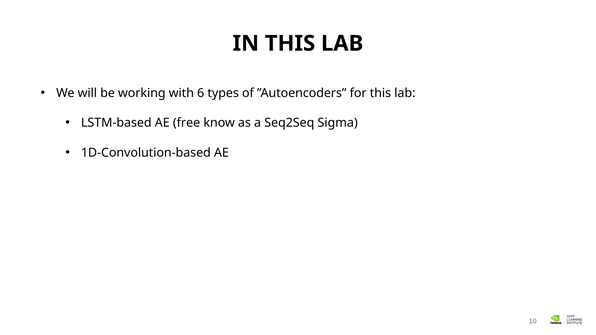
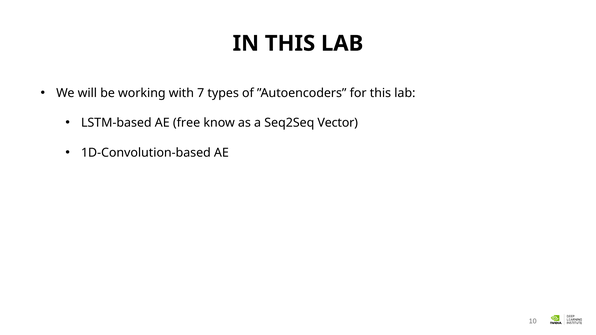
6: 6 -> 7
Sigma: Sigma -> Vector
